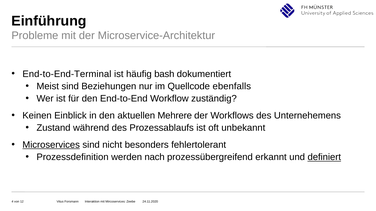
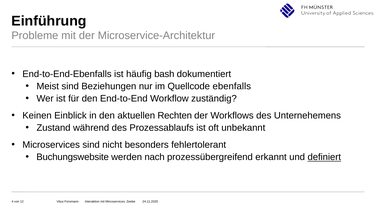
End-to-End-Terminal: End-to-End-Terminal -> End-to-End-Ebenfalls
Mehrere: Mehrere -> Rechten
Microservices underline: present -> none
Prozessdefinition: Prozessdefinition -> Buchungswebsite
